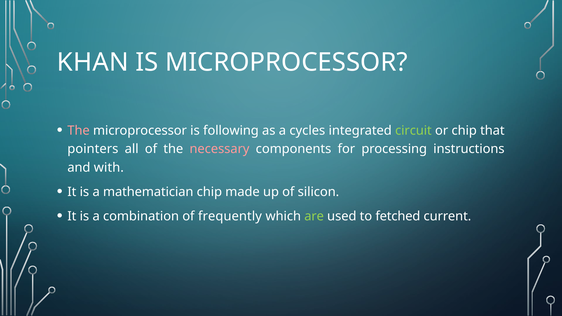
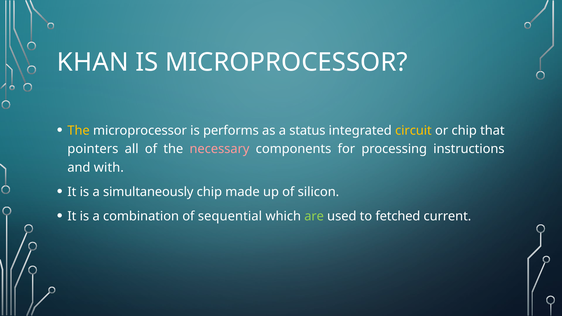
The at (79, 131) colour: pink -> yellow
following: following -> performs
cycles: cycles -> status
circuit colour: light green -> yellow
mathematician: mathematician -> simultaneously
frequently: frequently -> sequential
